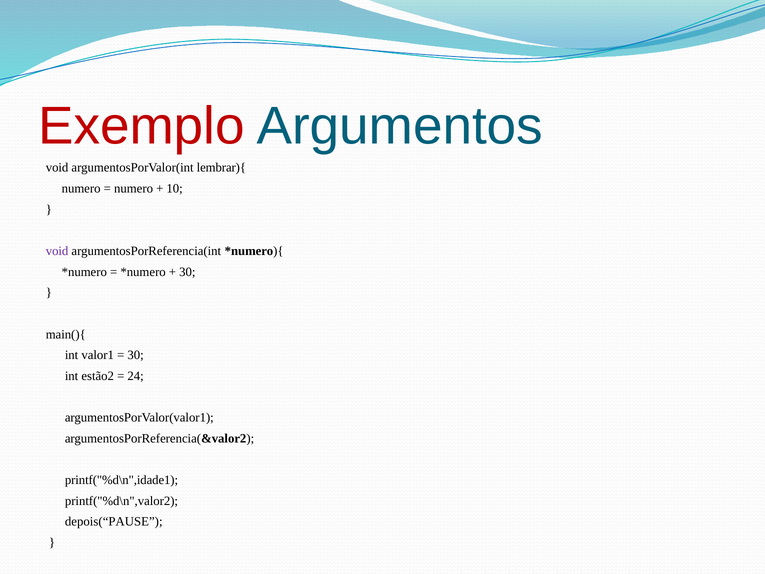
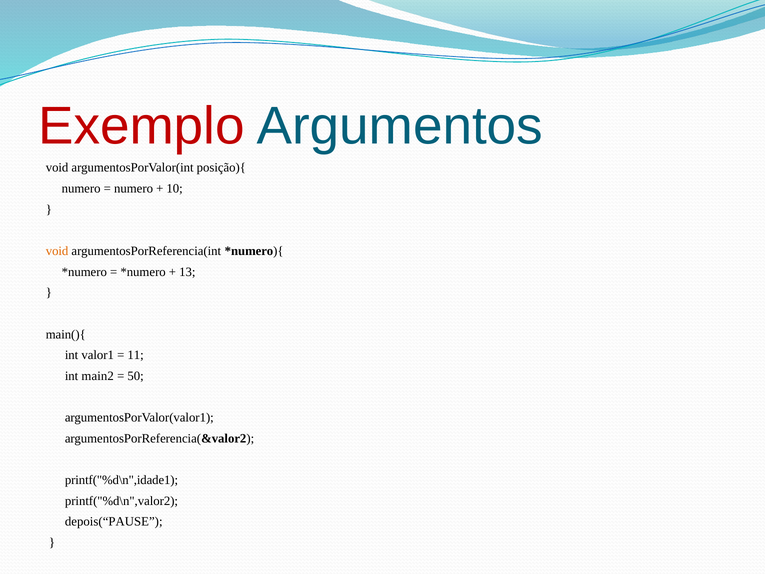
lembrar){: lembrar){ -> posição){
void at (57, 251) colour: purple -> orange
30 at (187, 272): 30 -> 13
30 at (136, 355): 30 -> 11
estão2: estão2 -> main2
24: 24 -> 50
